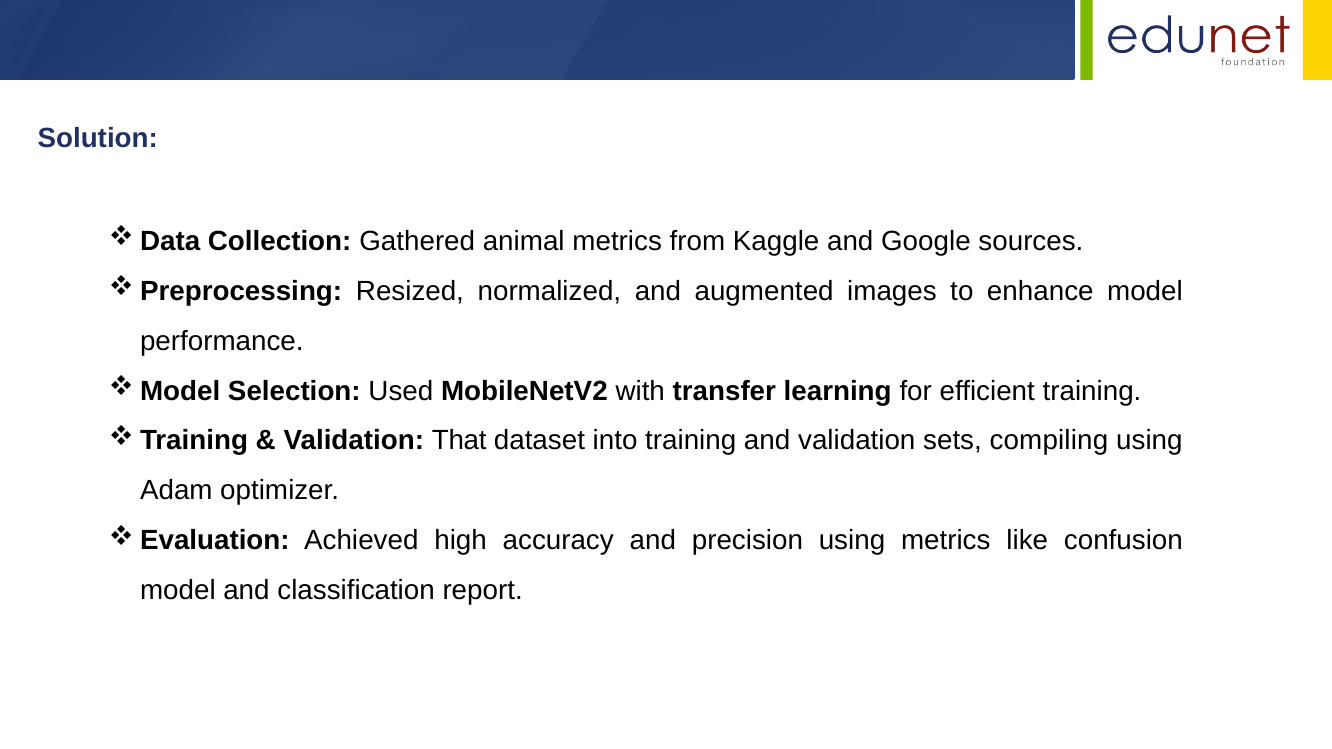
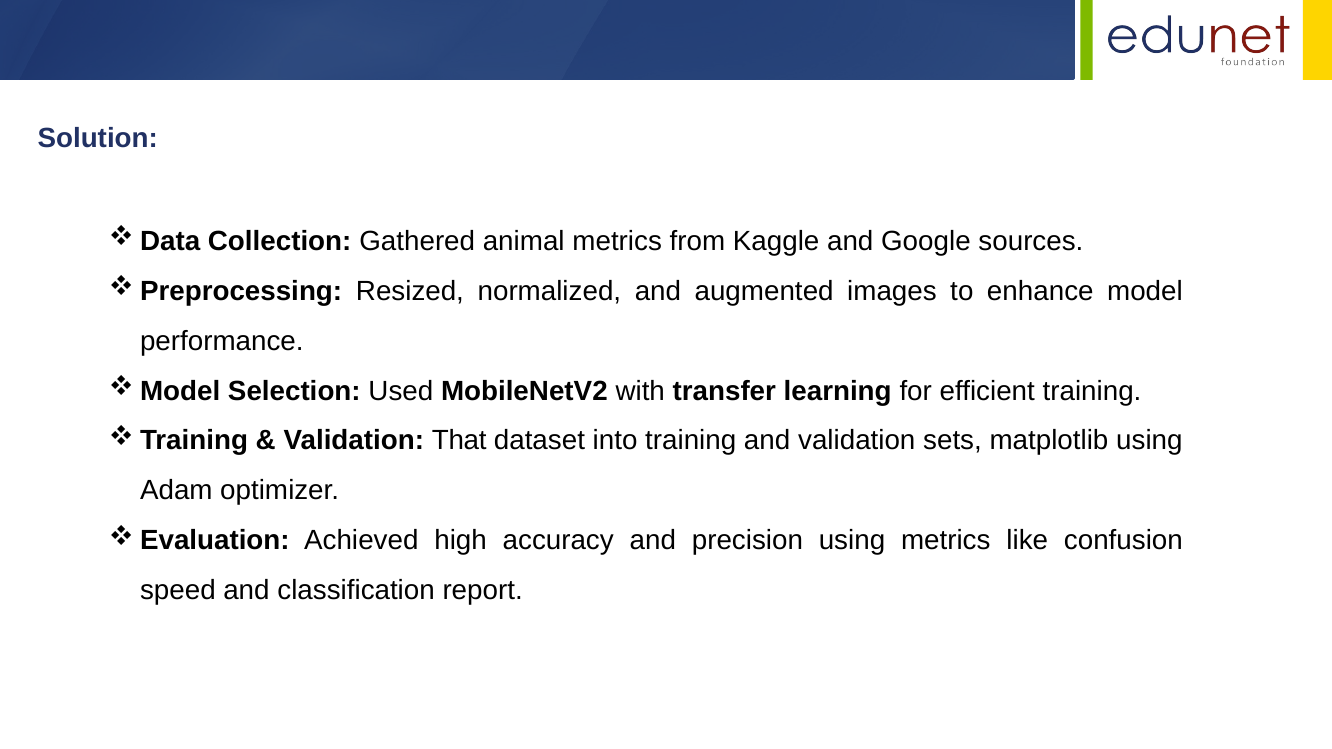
compiling: compiling -> matplotlib
model at (178, 591): model -> speed
